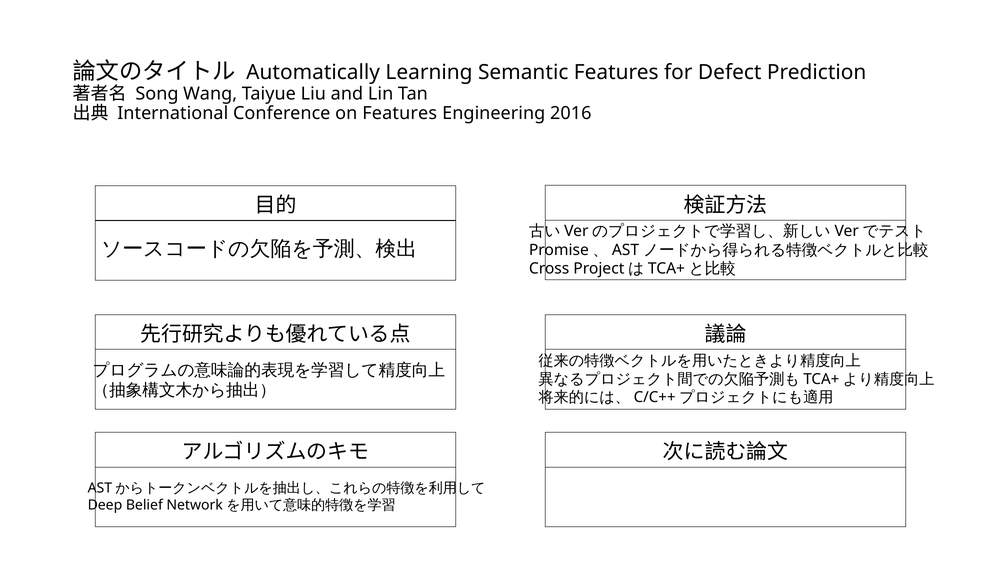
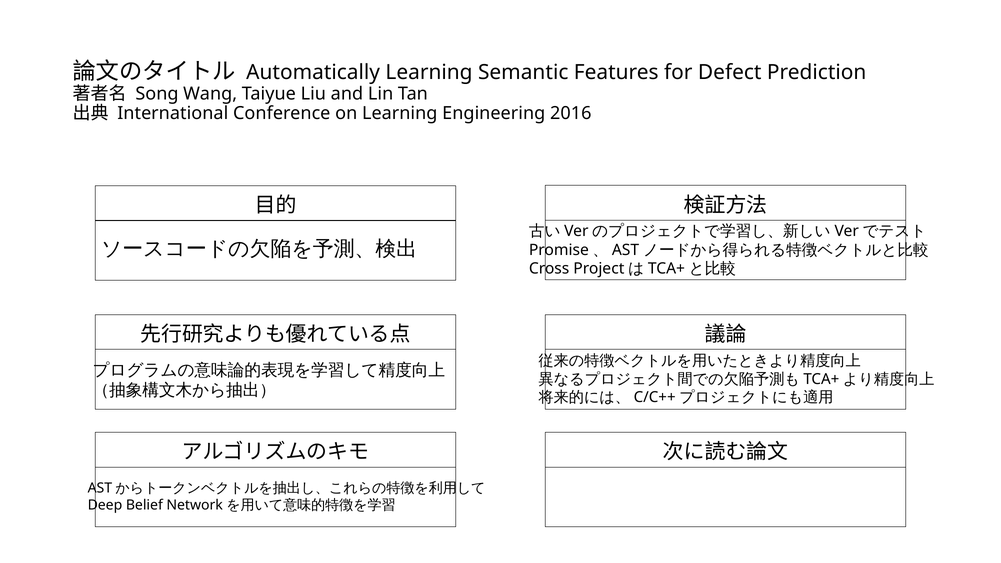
on Features: Features -> Learning
